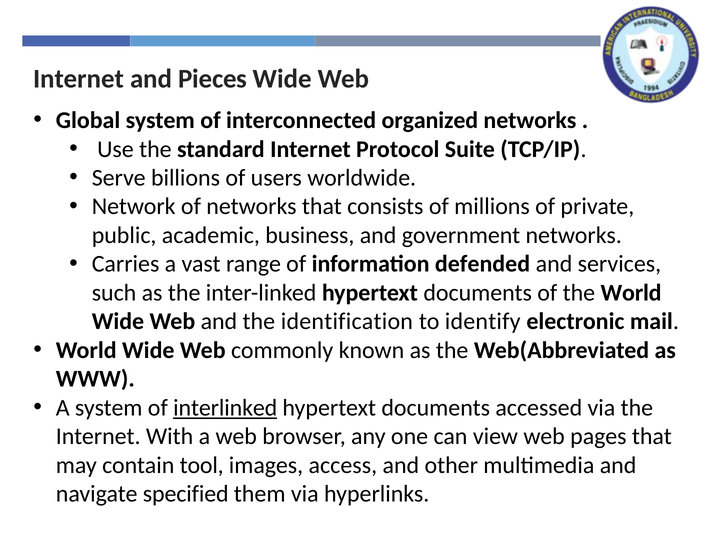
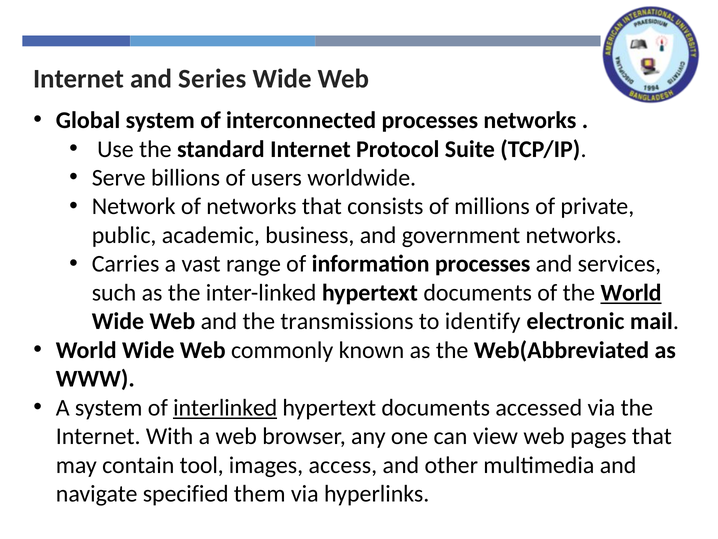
Pieces: Pieces -> Series
interconnected organized: organized -> processes
information defended: defended -> processes
World at (631, 293) underline: none -> present
identification: identification -> transmissions
